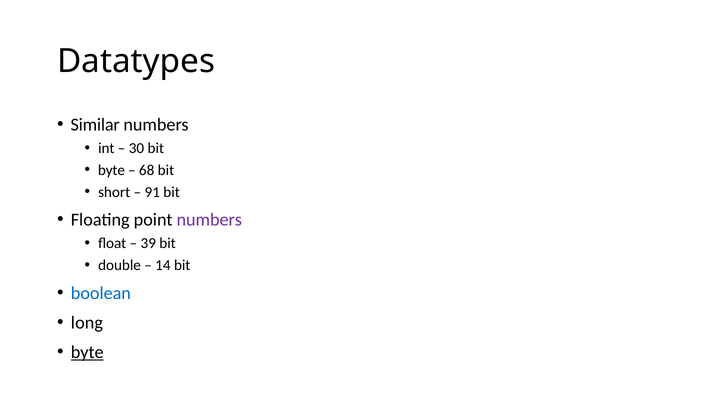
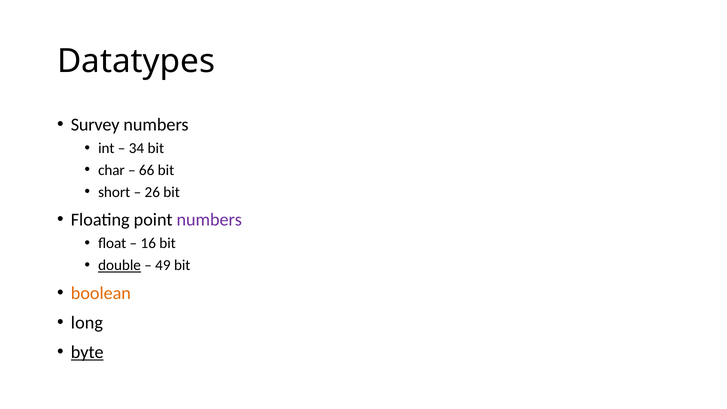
Similar: Similar -> Survey
30: 30 -> 34
byte at (111, 170): byte -> char
68: 68 -> 66
91: 91 -> 26
39: 39 -> 16
double underline: none -> present
14: 14 -> 49
boolean colour: blue -> orange
